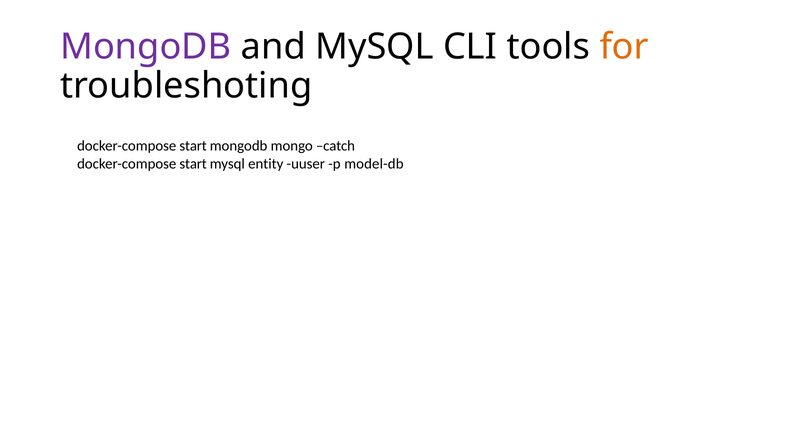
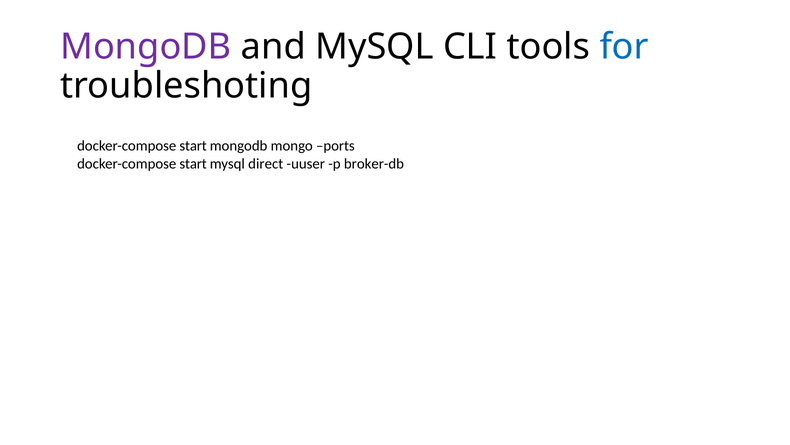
for colour: orange -> blue
catch: catch -> ports
entity: entity -> direct
model-db: model-db -> broker-db
